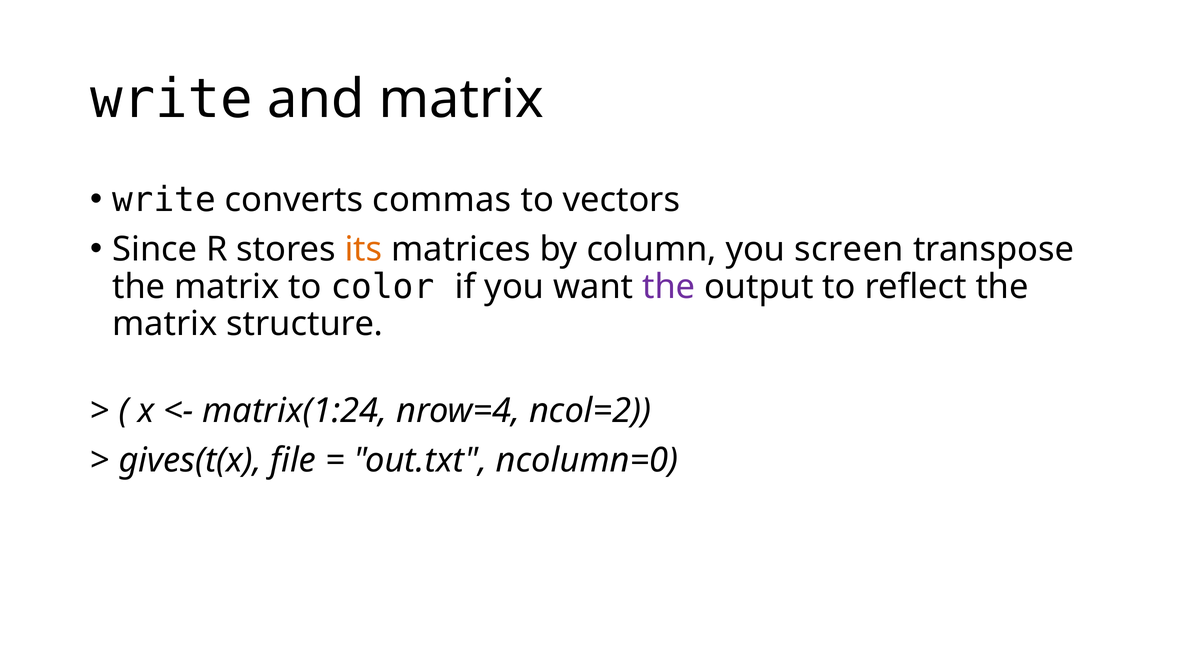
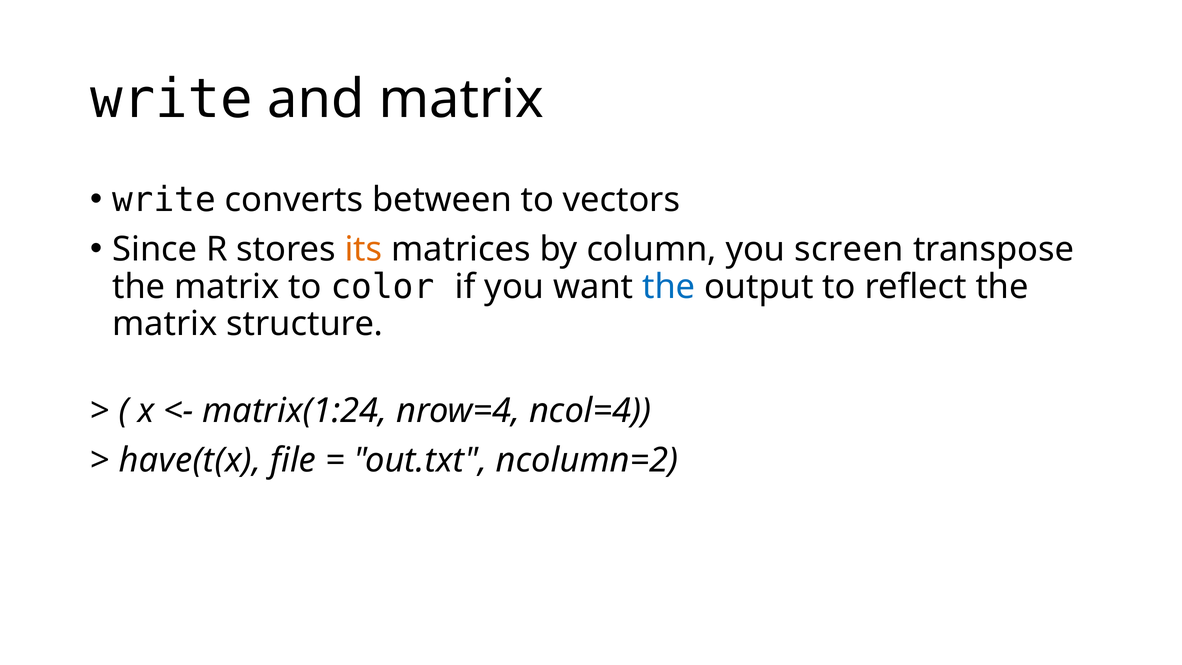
commas: commas -> between
the at (669, 287) colour: purple -> blue
ncol=2: ncol=2 -> ncol=4
gives(t(x: gives(t(x -> have(t(x
ncolumn=0: ncolumn=0 -> ncolumn=2
